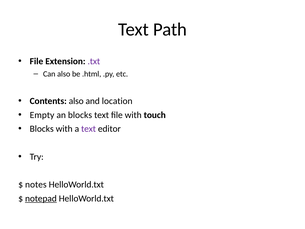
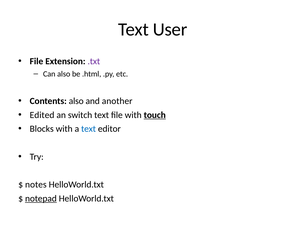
Path: Path -> User
location: location -> another
Empty: Empty -> Edited
an blocks: blocks -> switch
touch underline: none -> present
text at (89, 129) colour: purple -> blue
